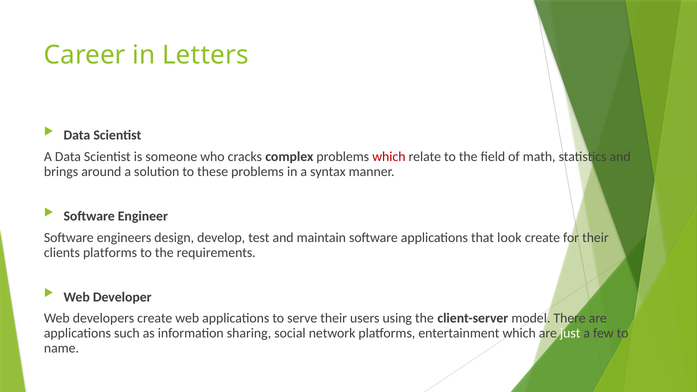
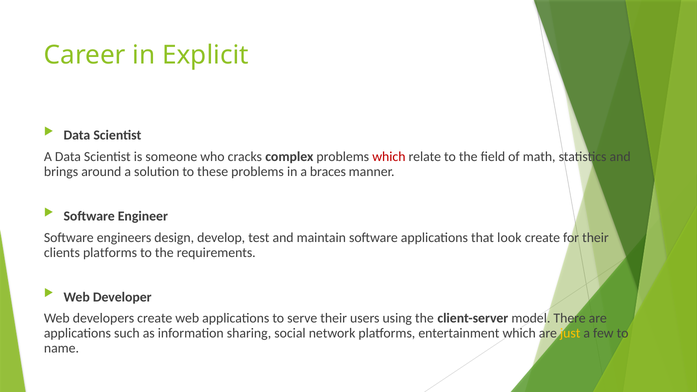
Letters: Letters -> Explicit
syntax: syntax -> braces
just colour: white -> yellow
